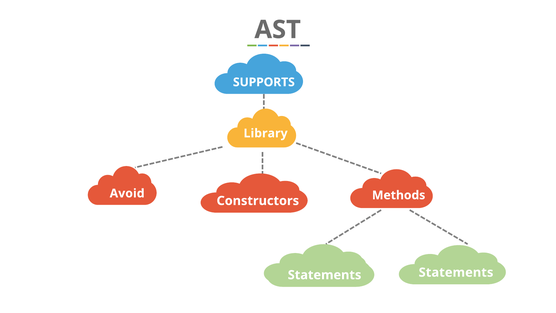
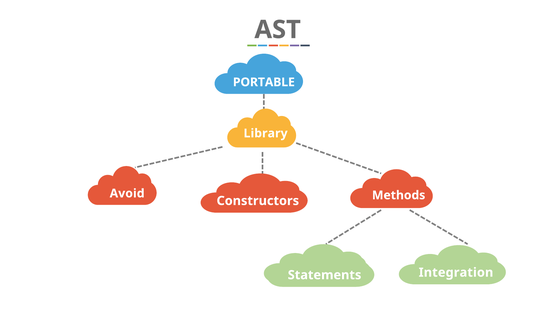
SUPPORTS: SUPPORTS -> PORTABLE
Statements at (456, 272): Statements -> Integration
